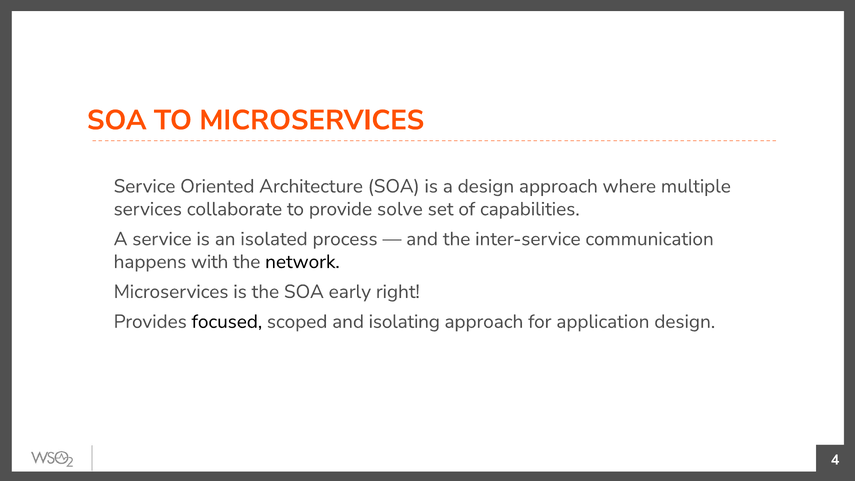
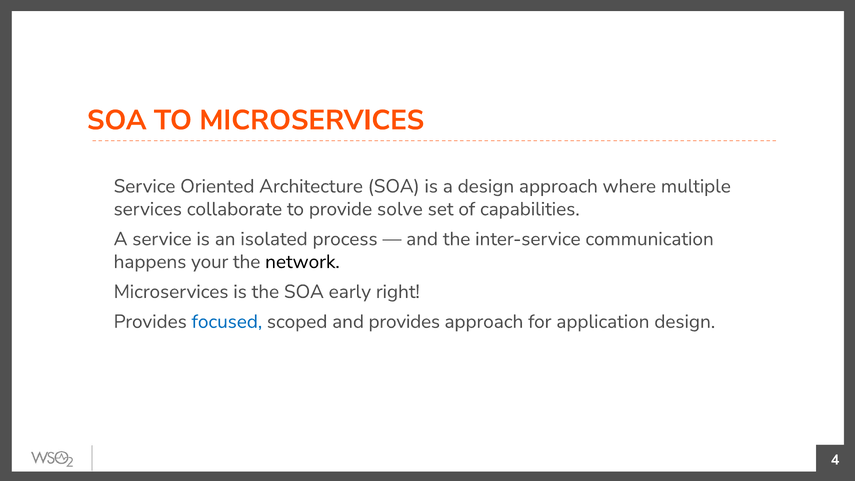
with: with -> your
focused colour: black -> blue
isolating: isolating -> provides
